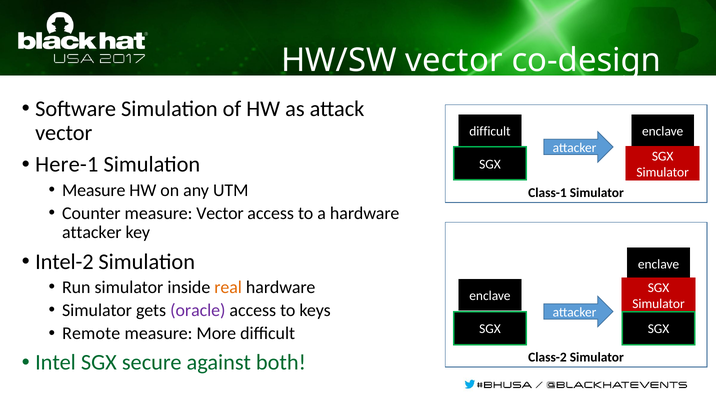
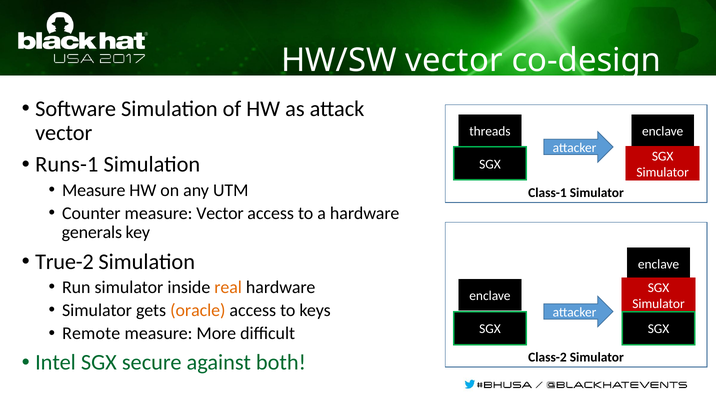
difficult at (490, 131): difficult -> threads
Here-1: Here-1 -> Runs-1
attacker at (92, 232): attacker -> generals
Intel-2: Intel-2 -> True-2
oracle colour: purple -> orange
